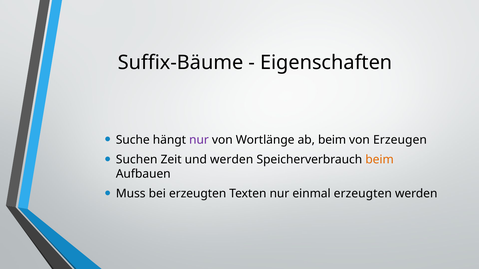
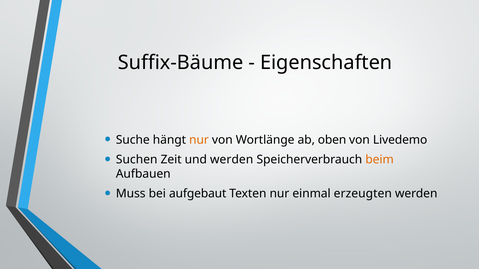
nur at (199, 140) colour: purple -> orange
ab beim: beim -> oben
Erzeugen: Erzeugen -> Livedemo
bei erzeugten: erzeugten -> aufgebaut
